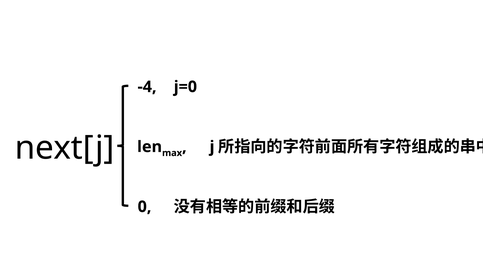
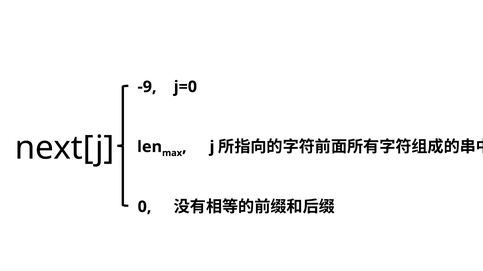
-4: -4 -> -9
